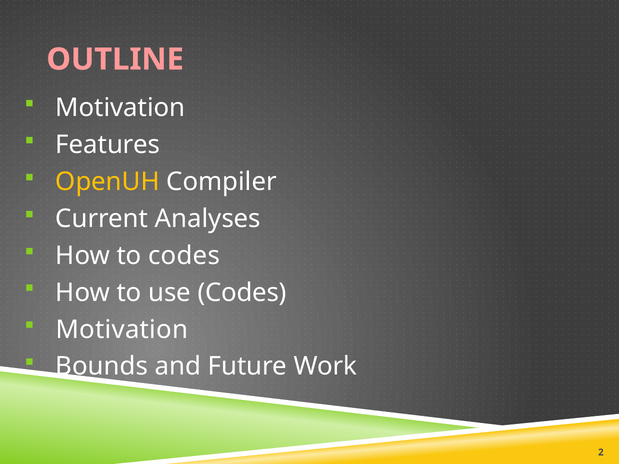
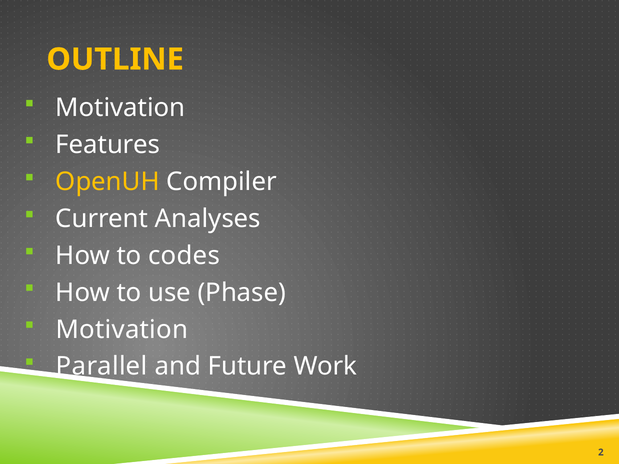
OUTLINE colour: pink -> yellow
use Codes: Codes -> Phase
Bounds: Bounds -> Parallel
